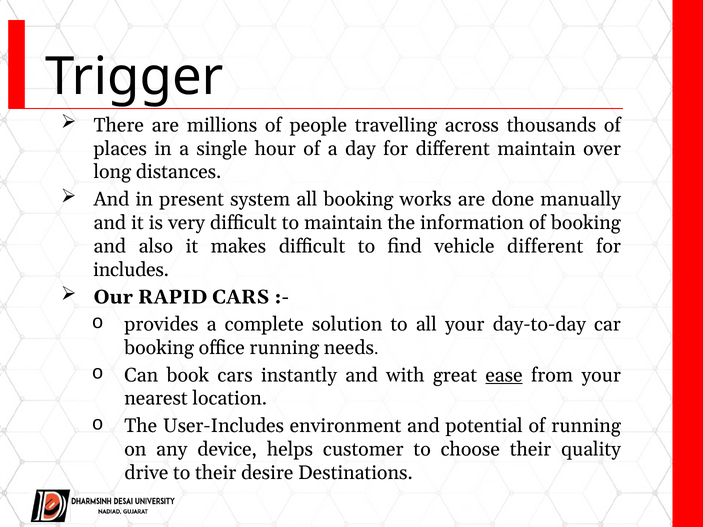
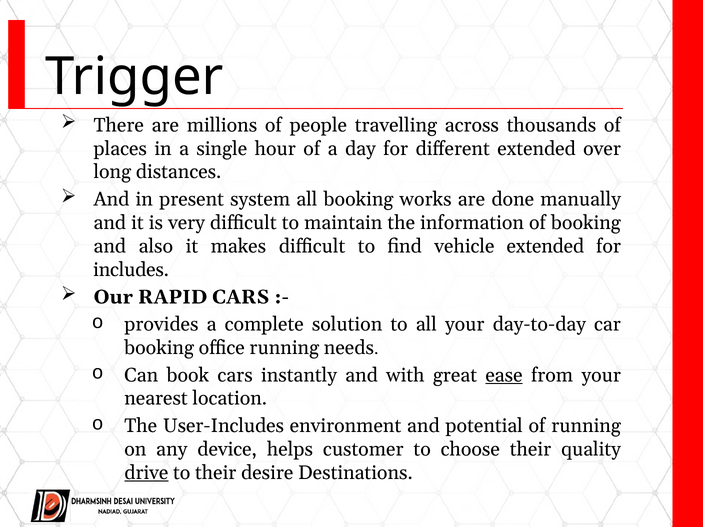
different maintain: maintain -> extended
vehicle different: different -> extended
drive underline: none -> present
